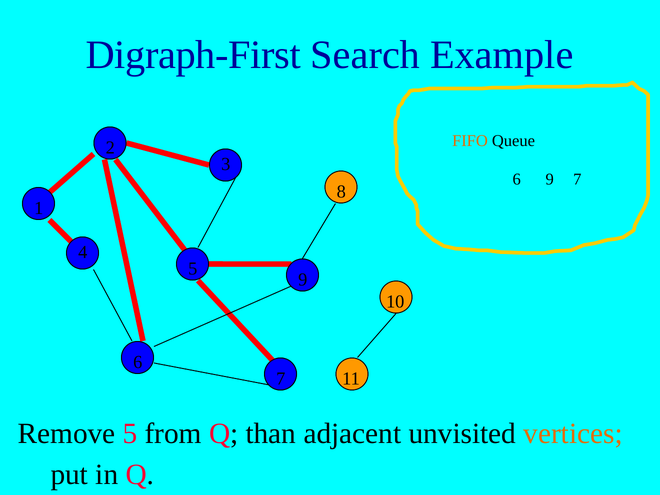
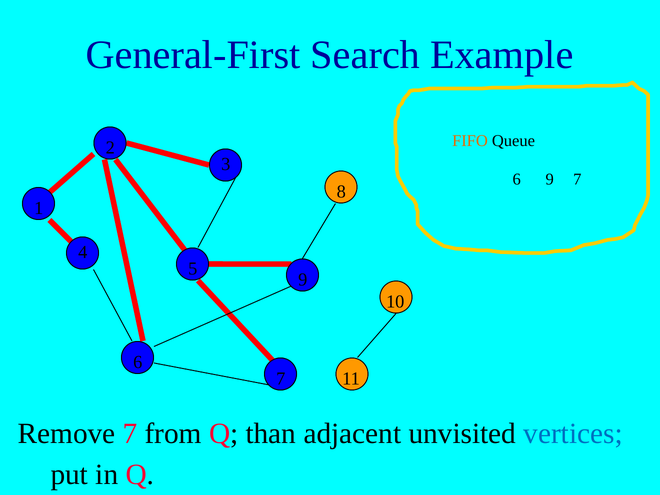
Digraph-First: Digraph-First -> General-First
Remove 5: 5 -> 7
vertices colour: orange -> blue
